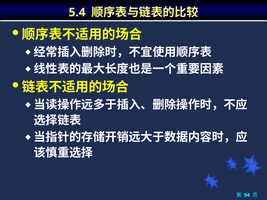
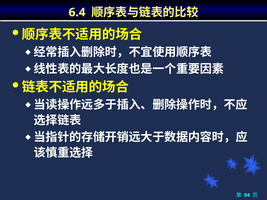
5.4: 5.4 -> 6.4
